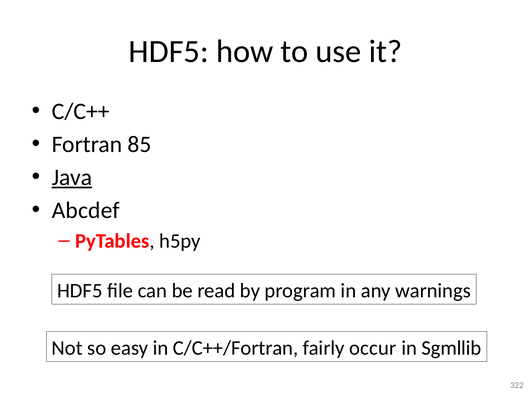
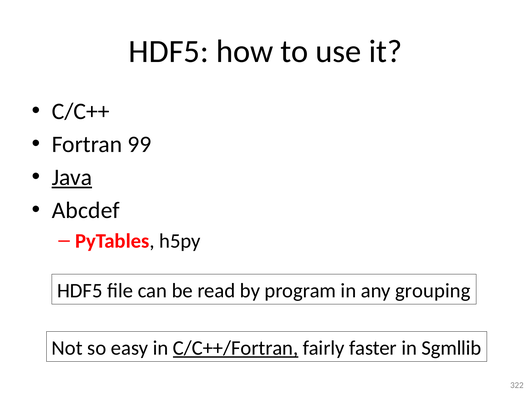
85: 85 -> 99
warnings: warnings -> grouping
C/C++/Fortran underline: none -> present
occur: occur -> faster
